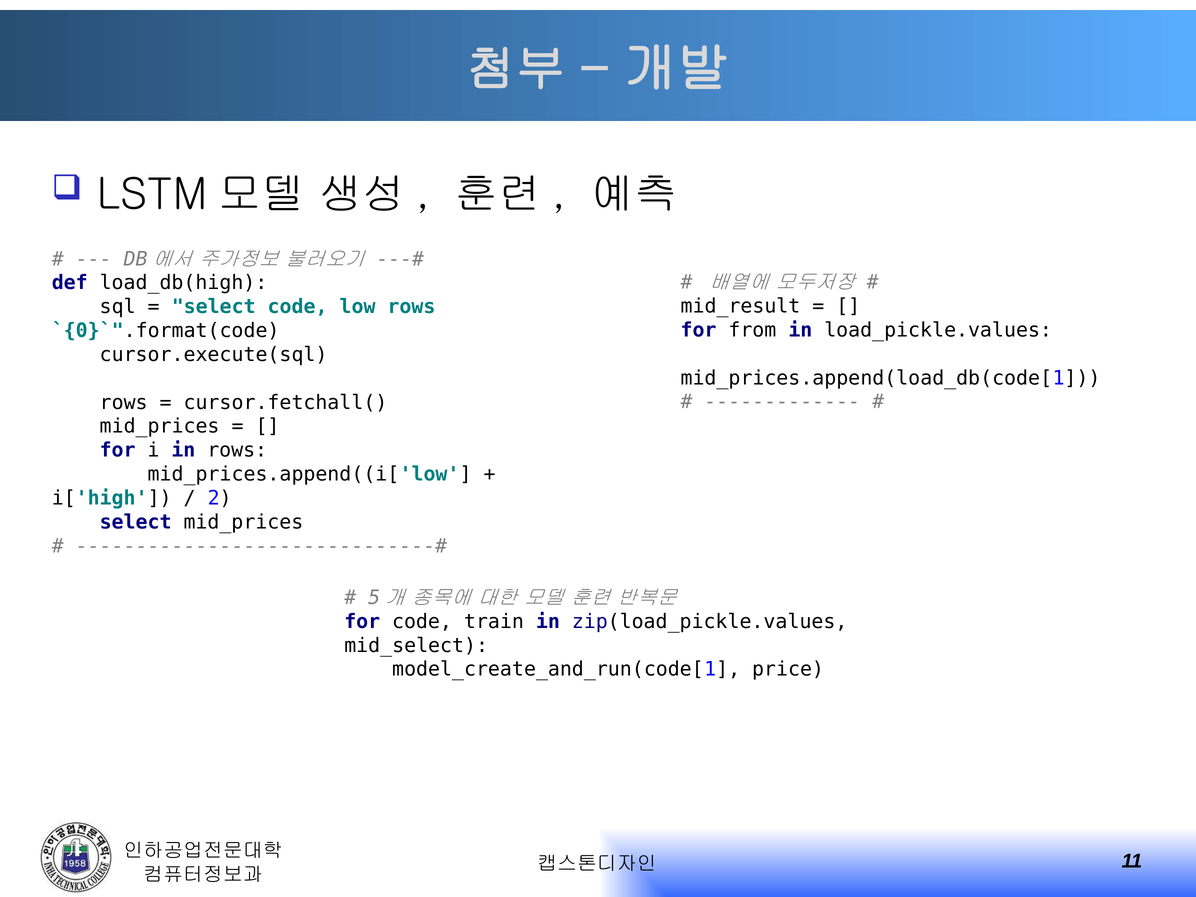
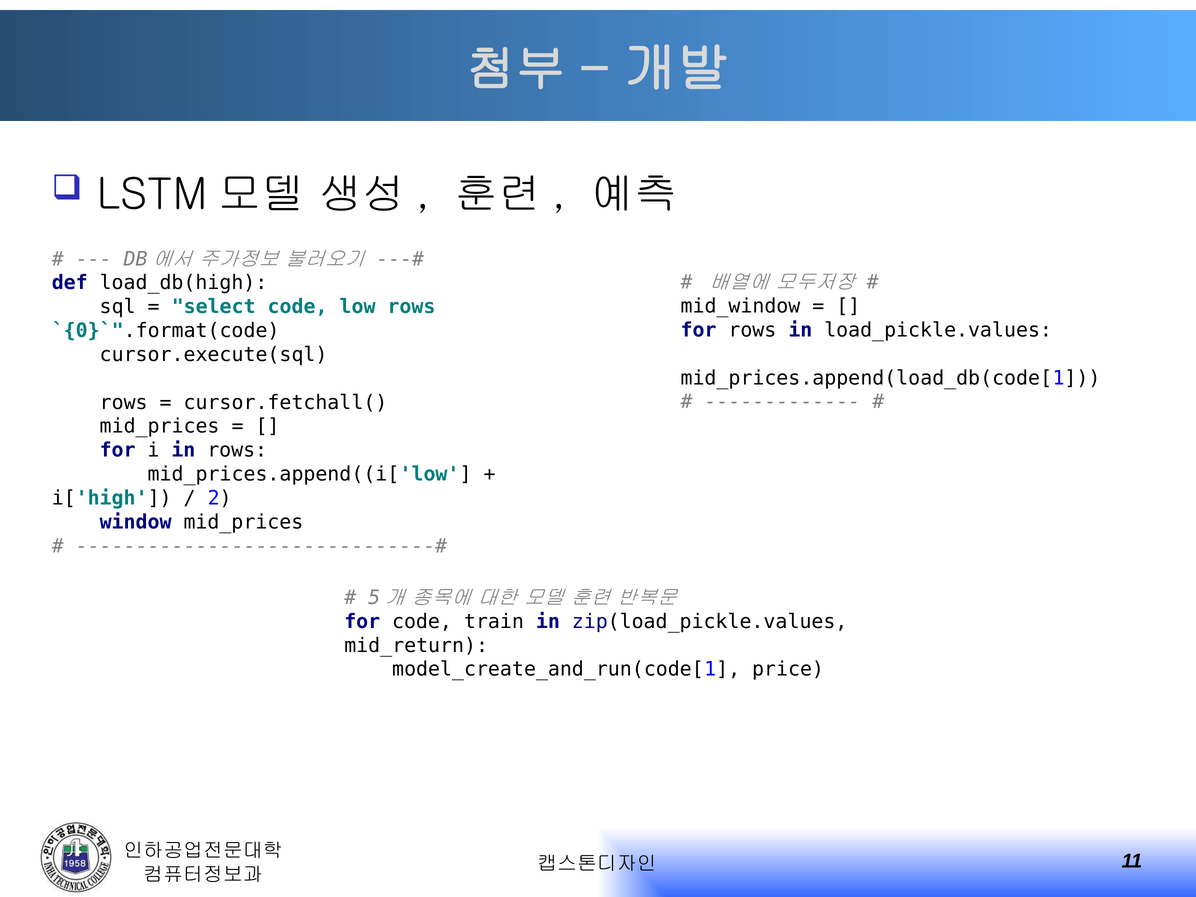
mid_result: mid_result -> mid_window
for from: from -> rows
select at (136, 522): select -> window
mid_select: mid_select -> mid_return
